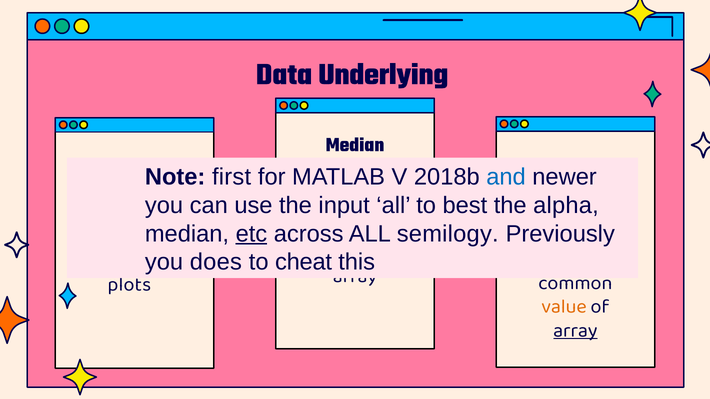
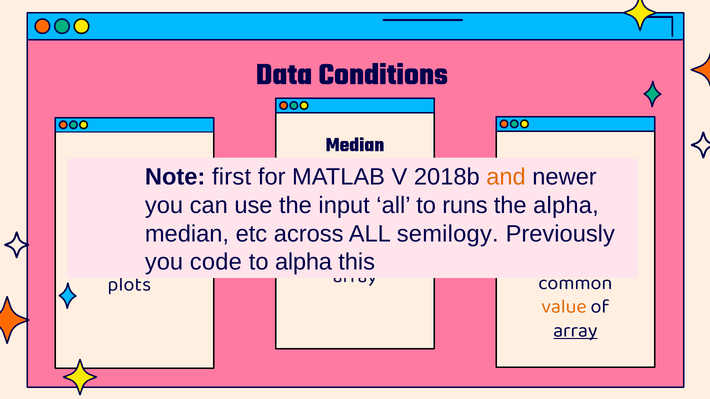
Underlying: Underlying -> Conditions
and colour: blue -> orange
best: best -> runs
etc underline: present -> none
does: does -> code
to cheat: cheat -> alpha
